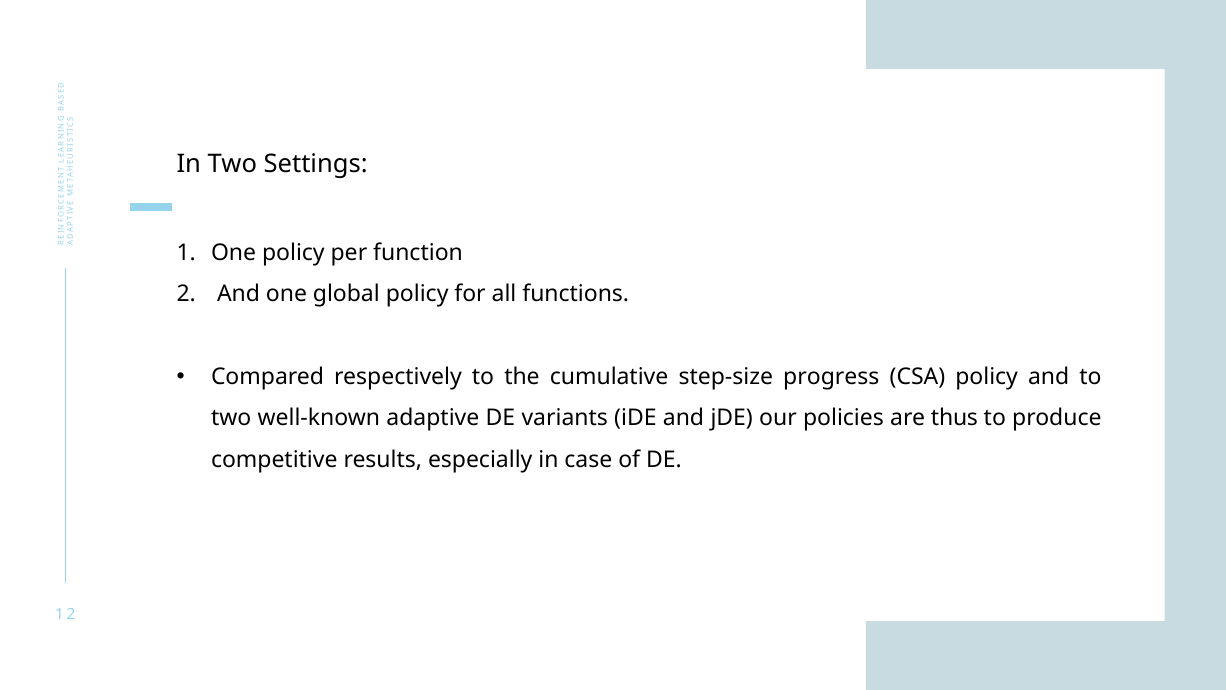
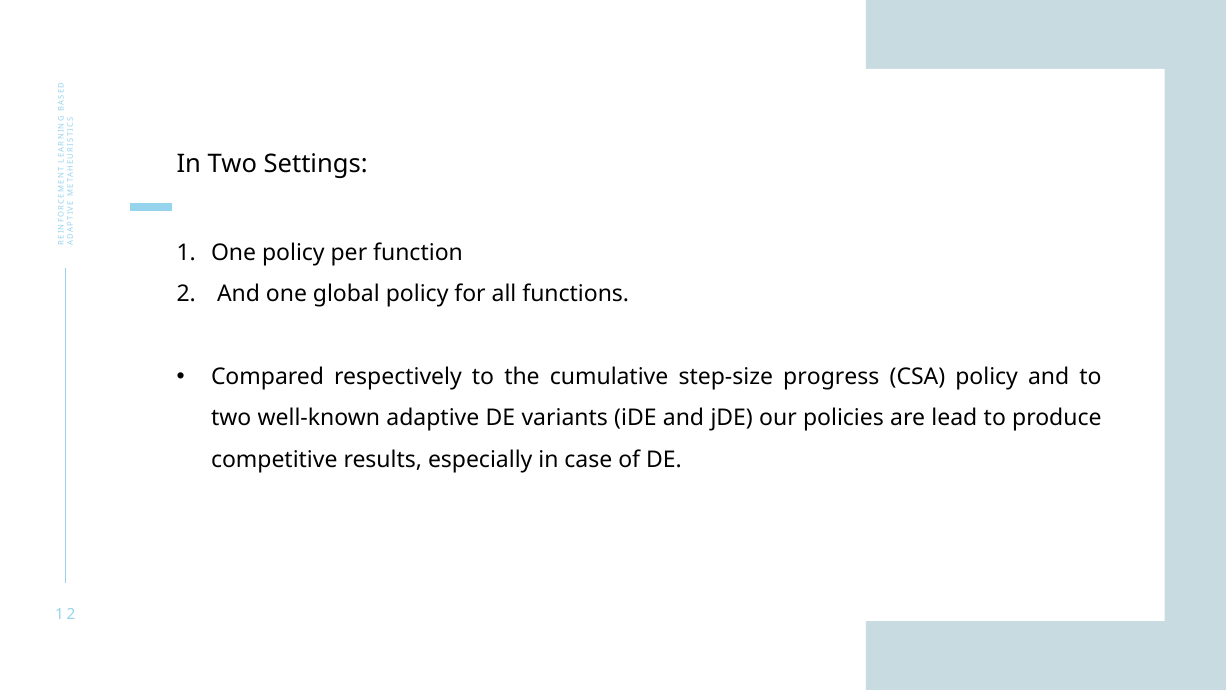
thus: thus -> lead
